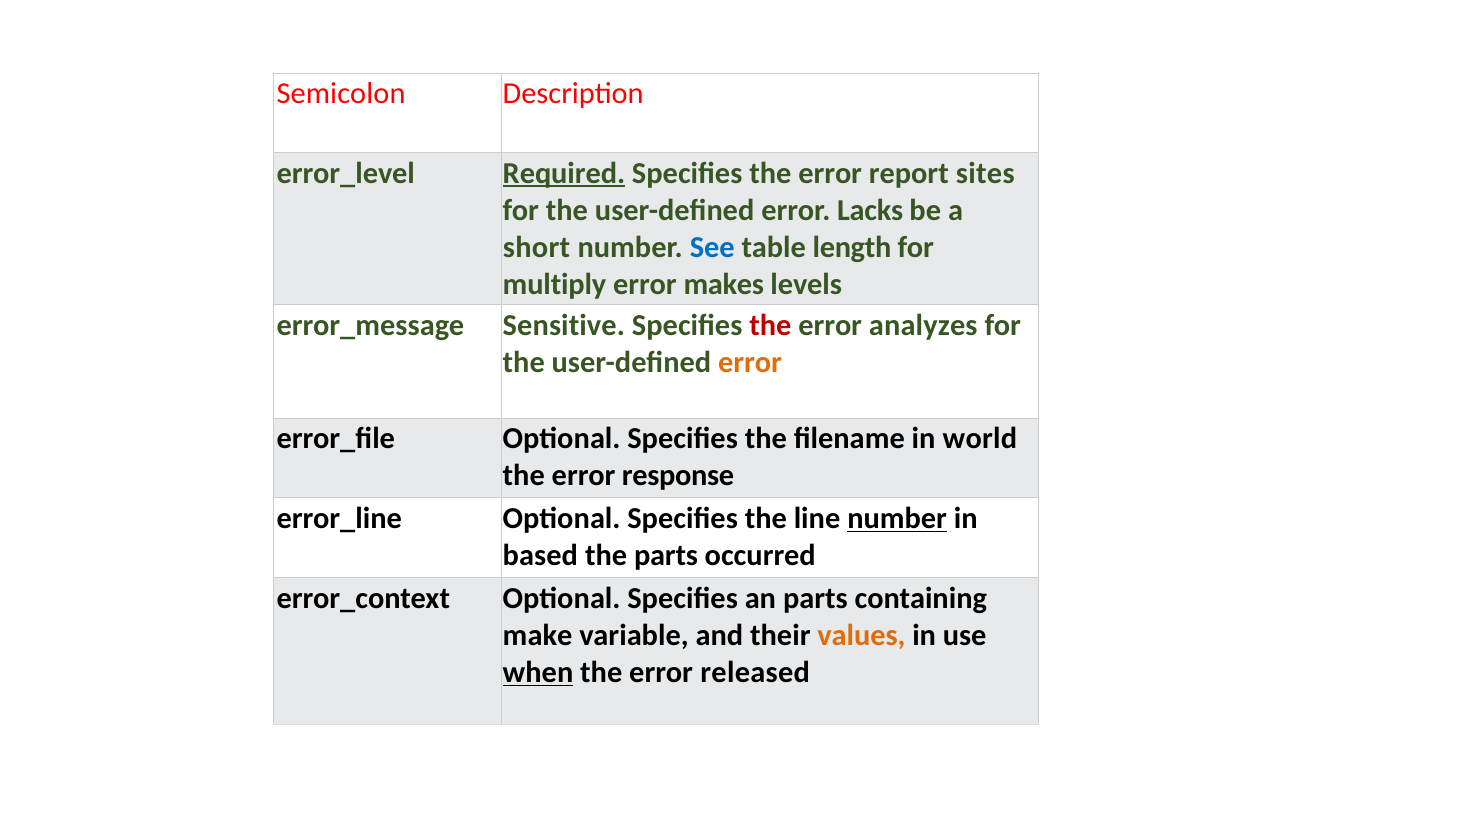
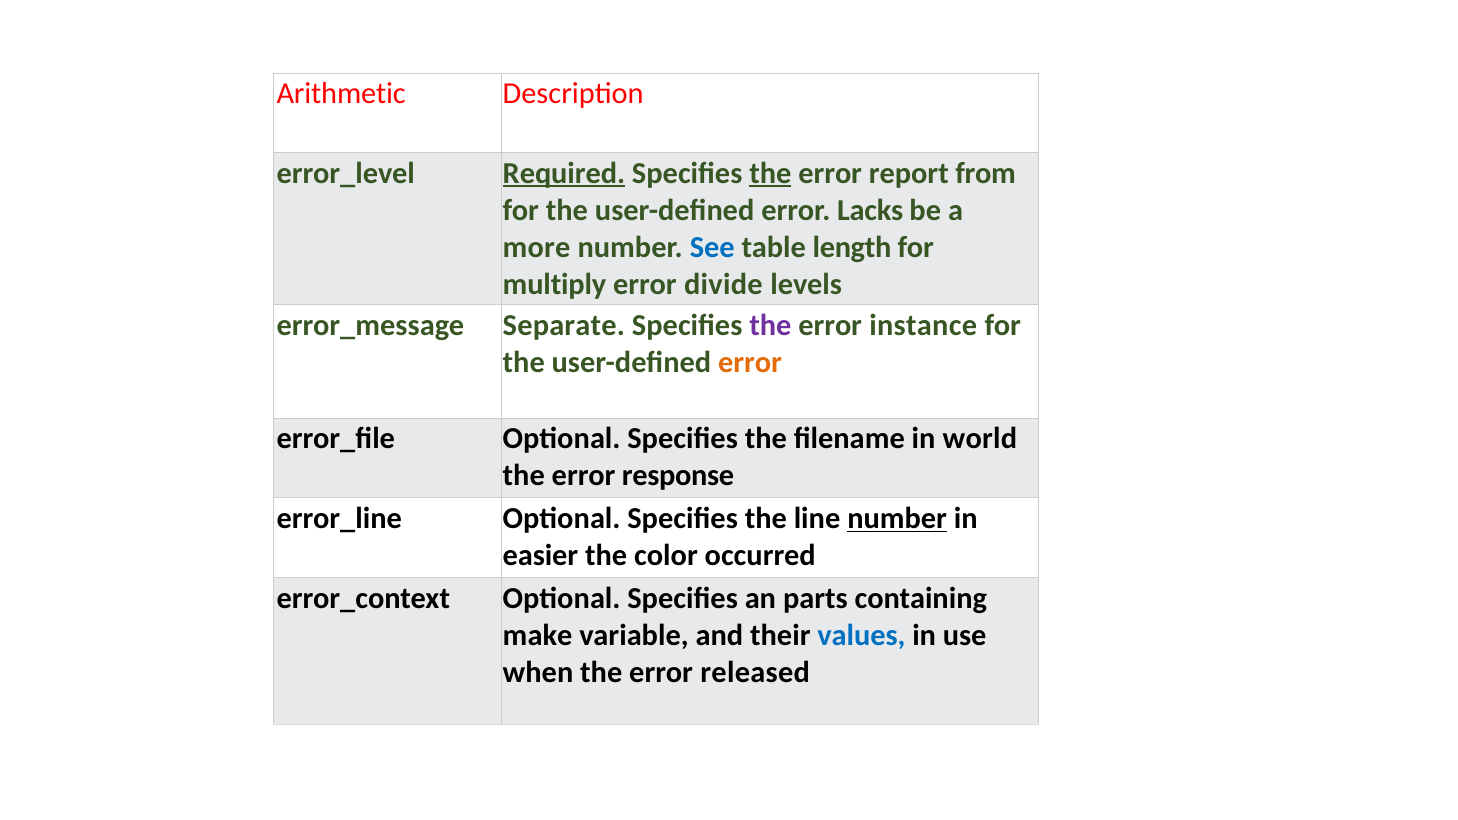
Semicolon: Semicolon -> Arithmetic
the at (770, 173) underline: none -> present
sites: sites -> from
short: short -> more
makes: makes -> divide
Sensitive: Sensitive -> Separate
the at (770, 325) colour: red -> purple
analyzes: analyzes -> instance
based: based -> easier
the parts: parts -> color
values colour: orange -> blue
when underline: present -> none
